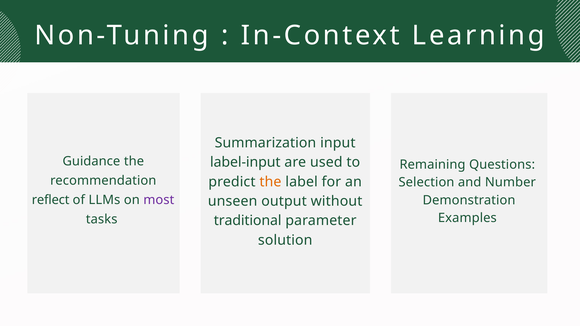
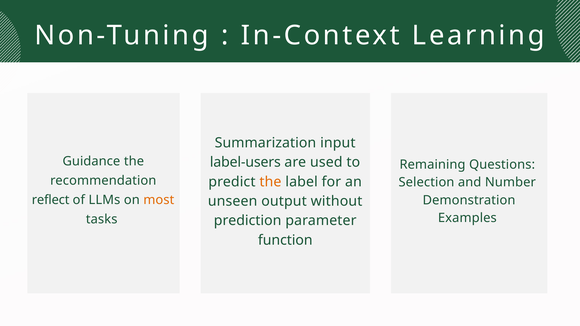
label-input: label-input -> label-users
most colour: purple -> orange
traditional: traditional -> prediction
solution: solution -> function
